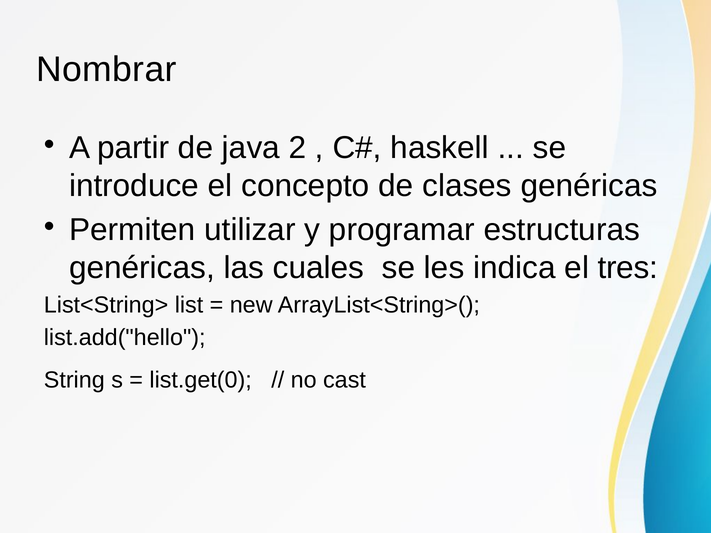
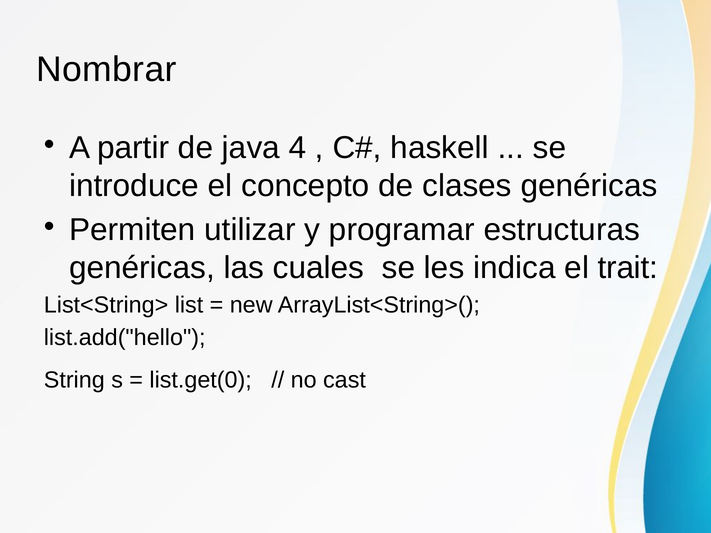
2: 2 -> 4
tres: tres -> trait
